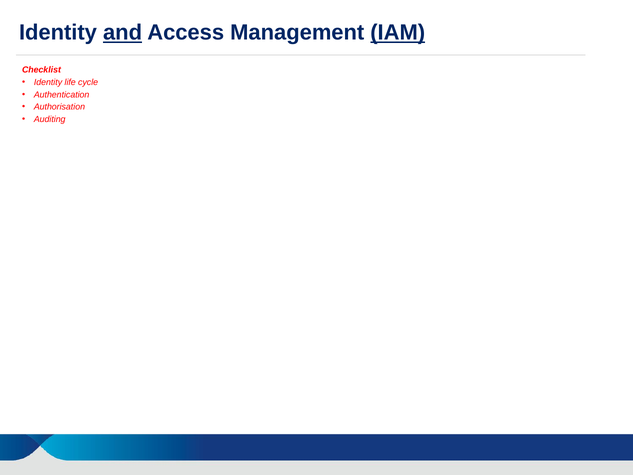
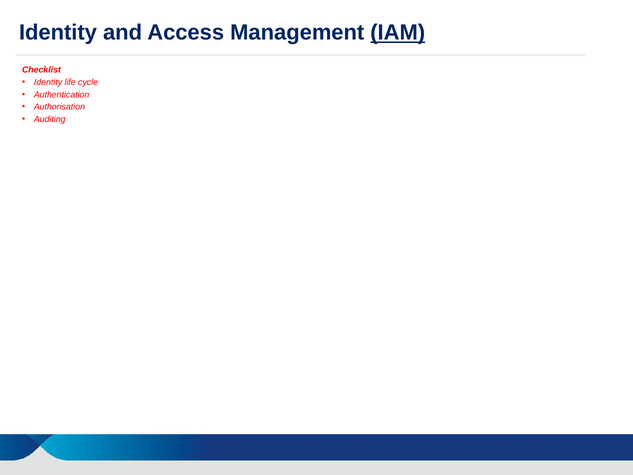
and underline: present -> none
